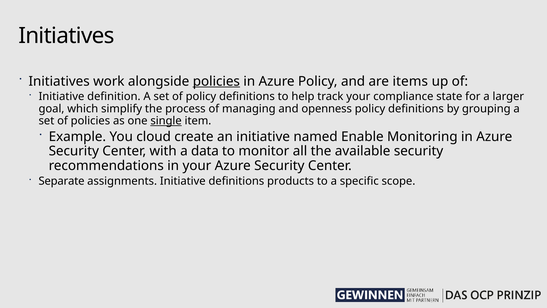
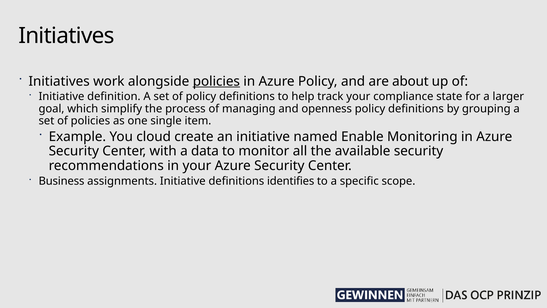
items: items -> about
single underline: present -> none
Separate: Separate -> Business
products: products -> identifies
